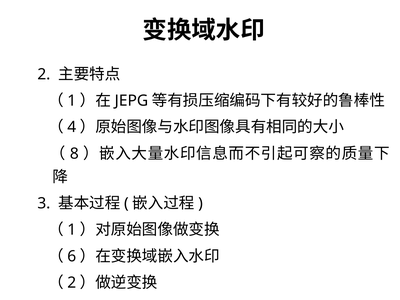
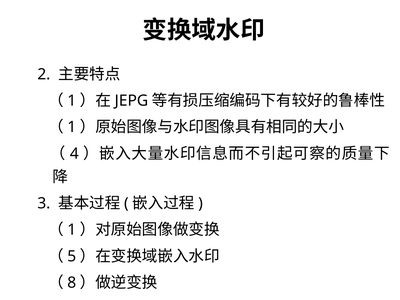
4 at (72, 127): 4 -> 1
8: 8 -> 4
6: 6 -> 5
2 at (72, 283): 2 -> 8
